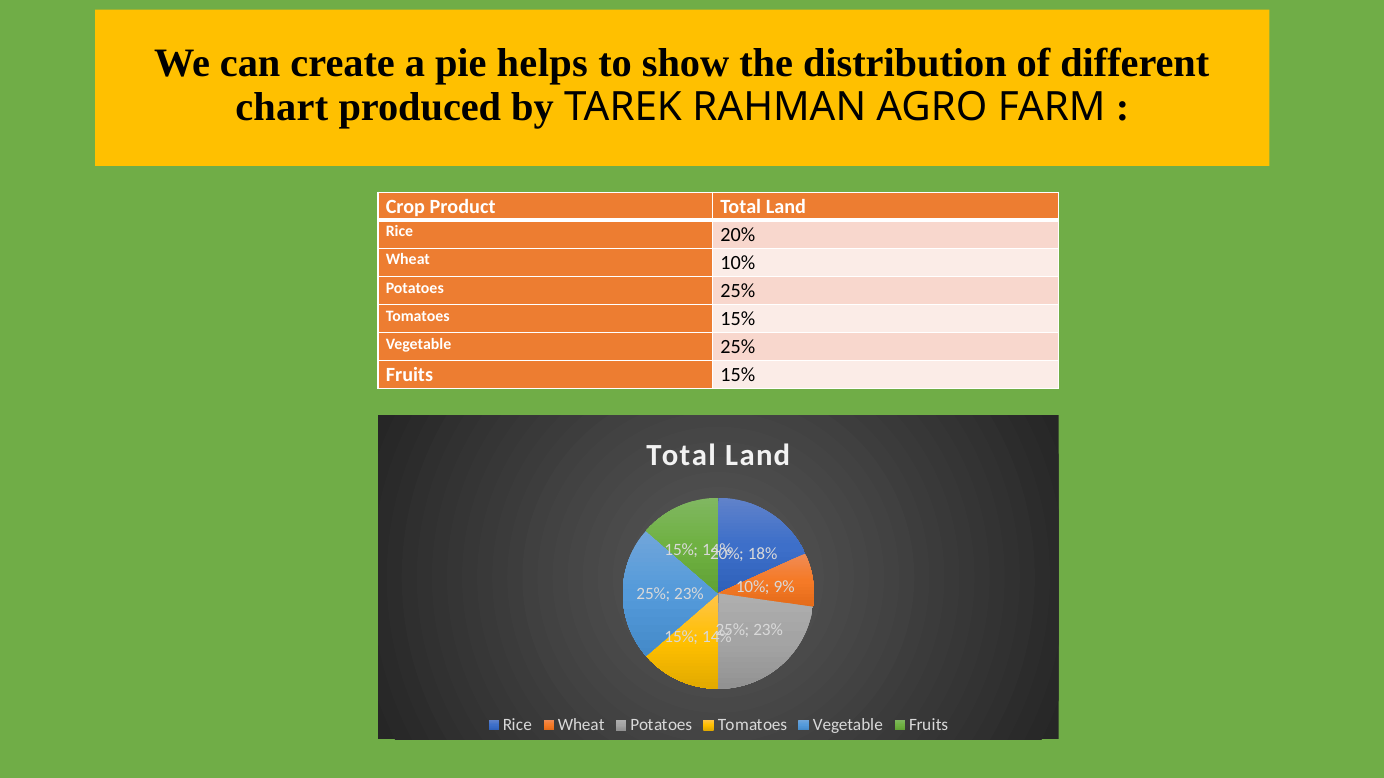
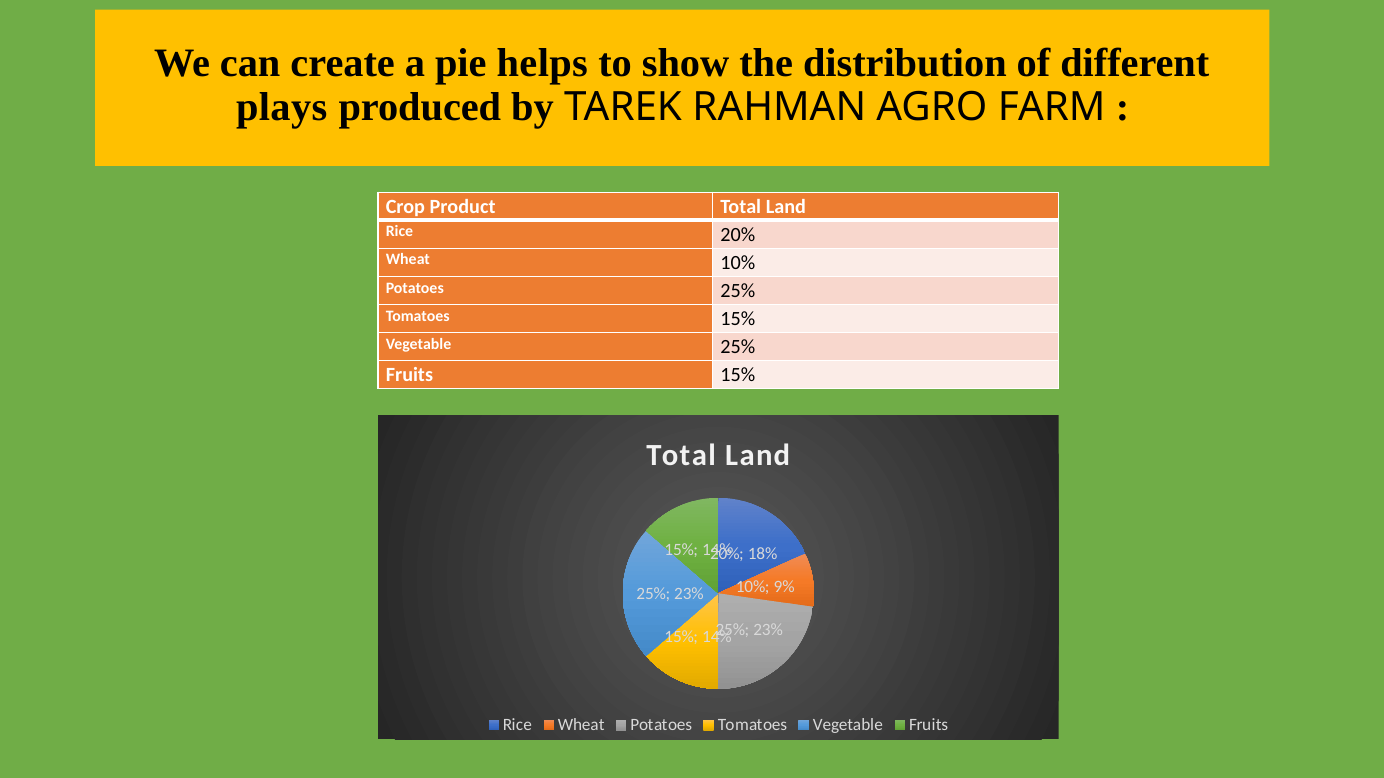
chart: chart -> plays
